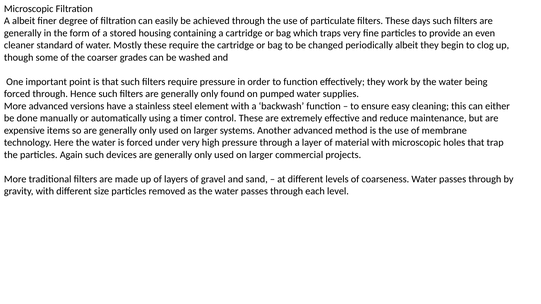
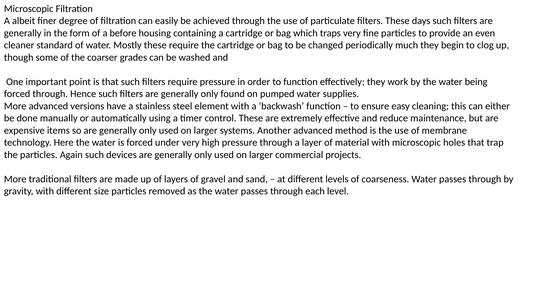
stored: stored -> before
periodically albeit: albeit -> much
